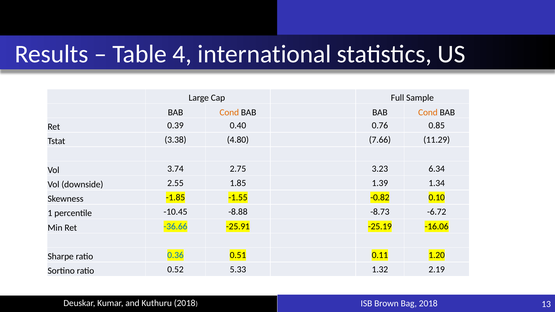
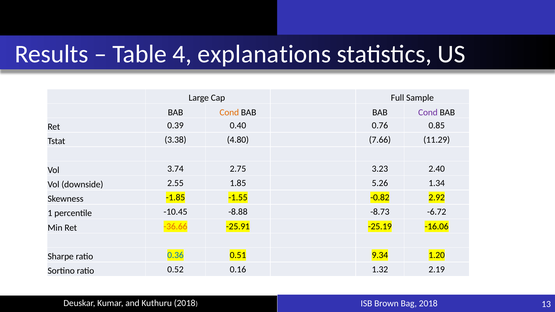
international: international -> explanations
Cond at (428, 112) colour: orange -> purple
6.34: 6.34 -> 2.40
1.39: 1.39 -> 5.26
0.10: 0.10 -> 2.92
-36.66 colour: blue -> orange
0.11: 0.11 -> 9.34
5.33: 5.33 -> 0.16
